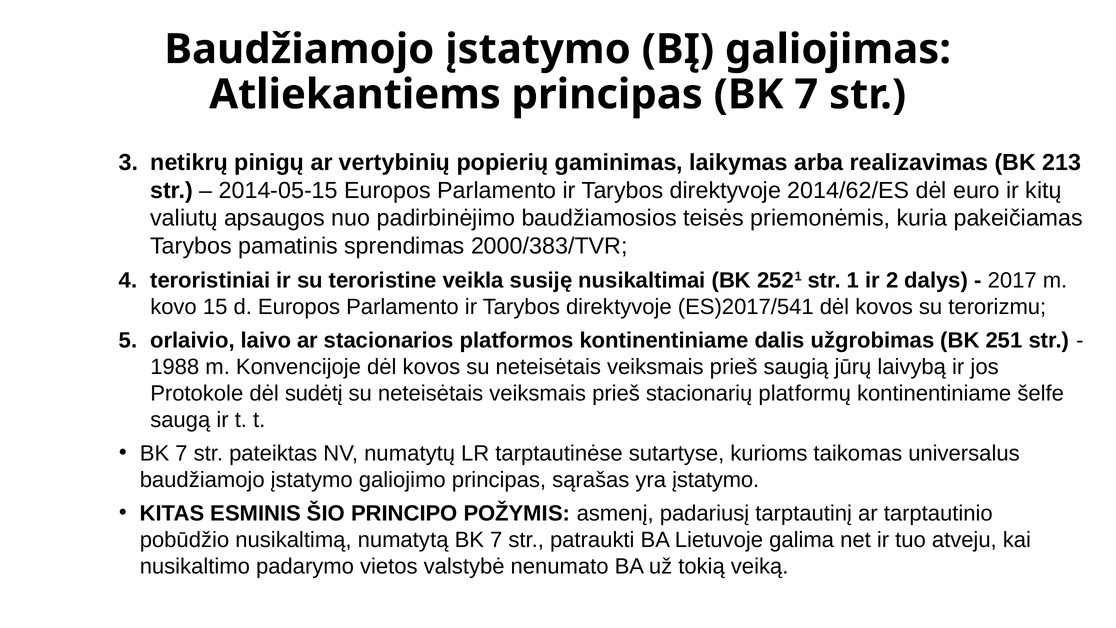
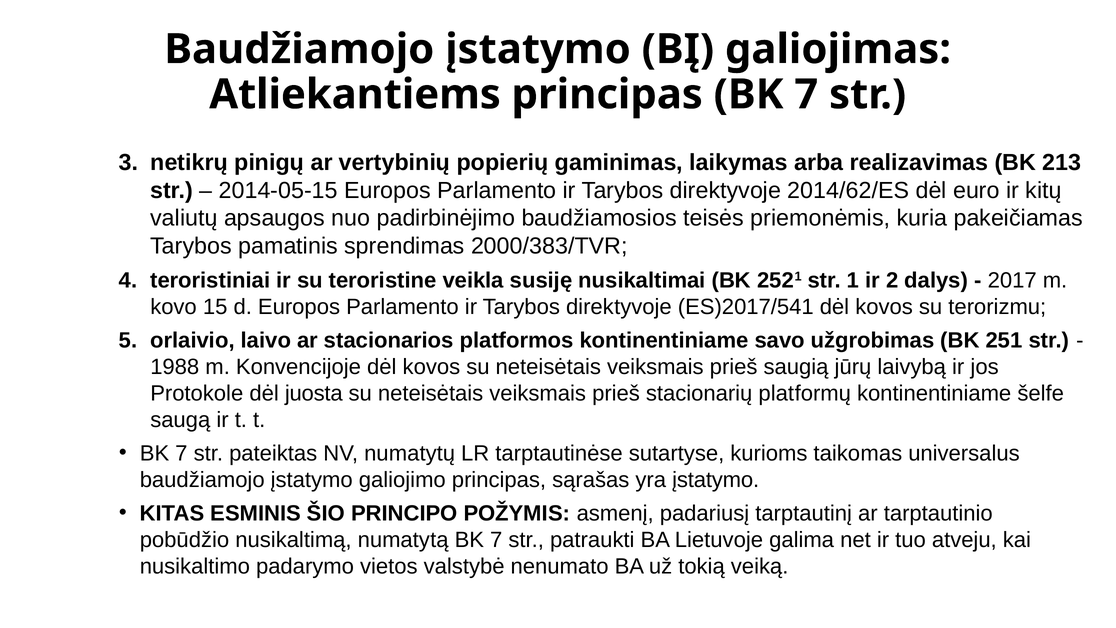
dalis: dalis -> savo
sudėtį: sudėtį -> juosta
